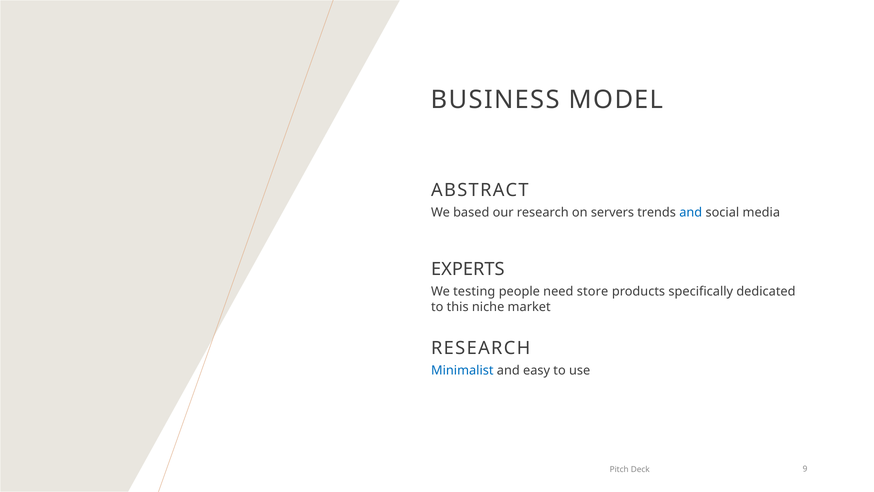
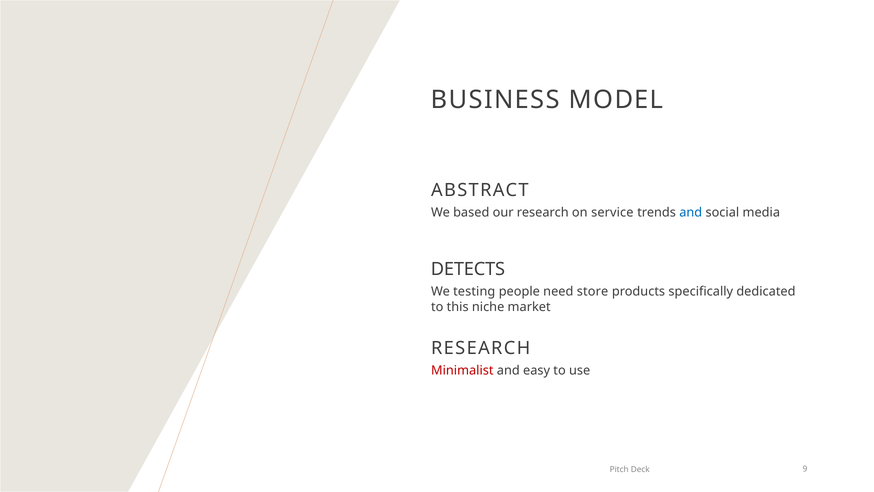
servers: servers -> service
EXPERTS: EXPERTS -> DETECTS
Minimalist colour: blue -> red
